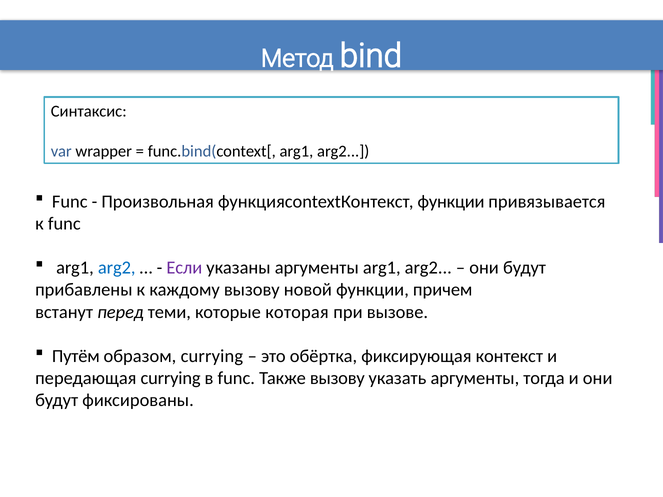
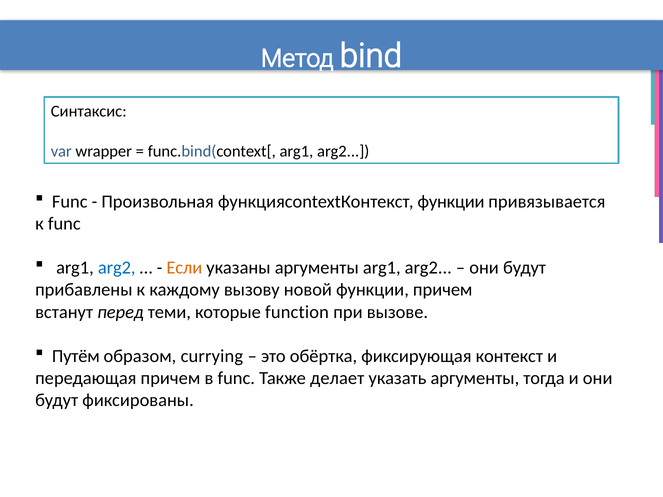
Если colour: purple -> orange
которая: которая -> function
передающая currying: currying -> причем
Также вызову: вызову -> делает
